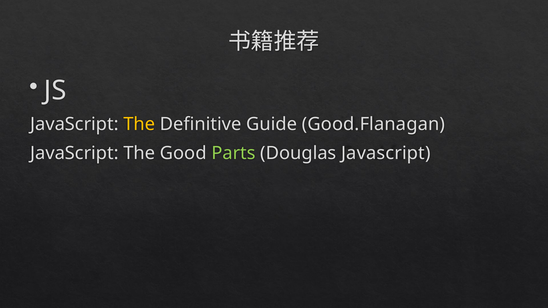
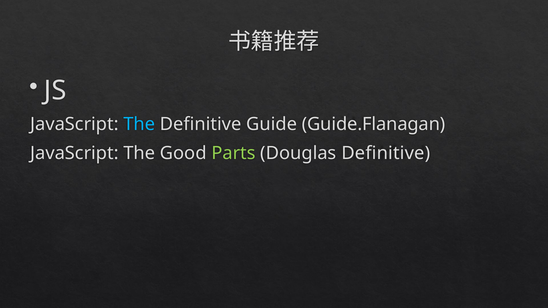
The at (139, 124) colour: yellow -> light blue
Good.Flanagan: Good.Flanagan -> Guide.Flanagan
Douglas Javascript: Javascript -> Definitive
